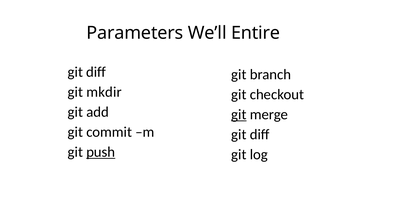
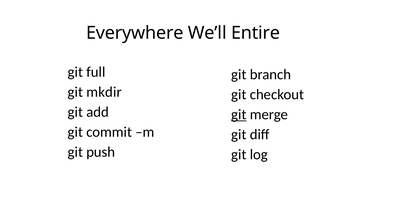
Parameters: Parameters -> Everywhere
diff at (96, 72): diff -> full
push underline: present -> none
